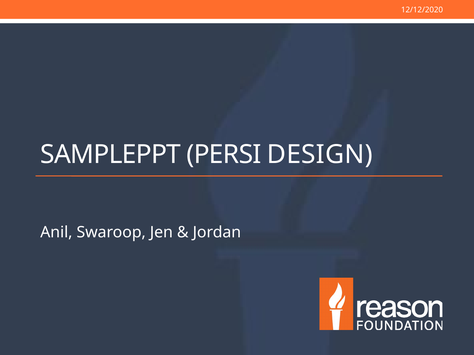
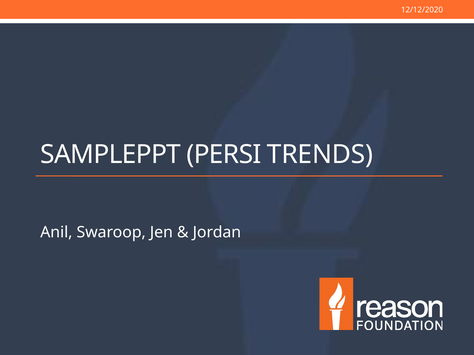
DESIGN: DESIGN -> TRENDS
